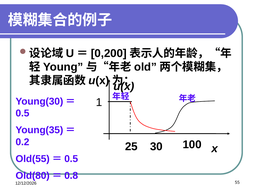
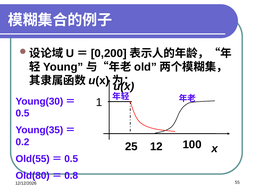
30: 30 -> 12
